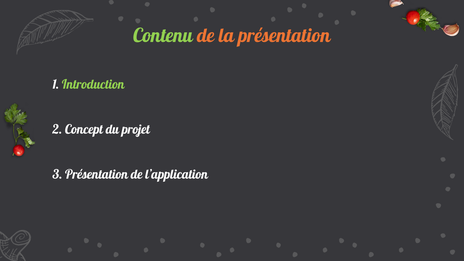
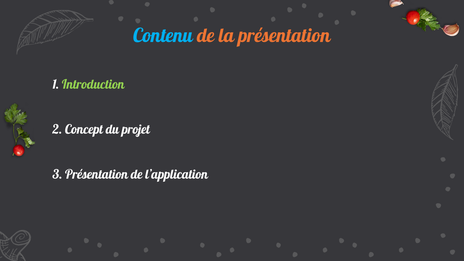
Contenu colour: light green -> light blue
